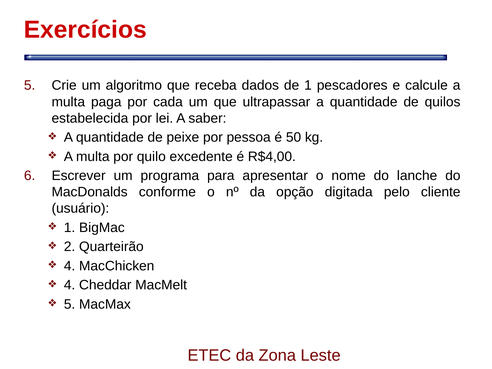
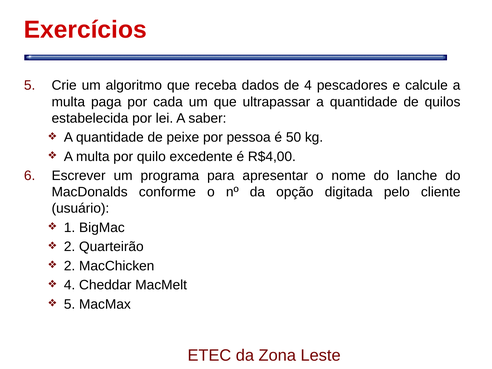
de 1: 1 -> 4
4 at (70, 266): 4 -> 2
